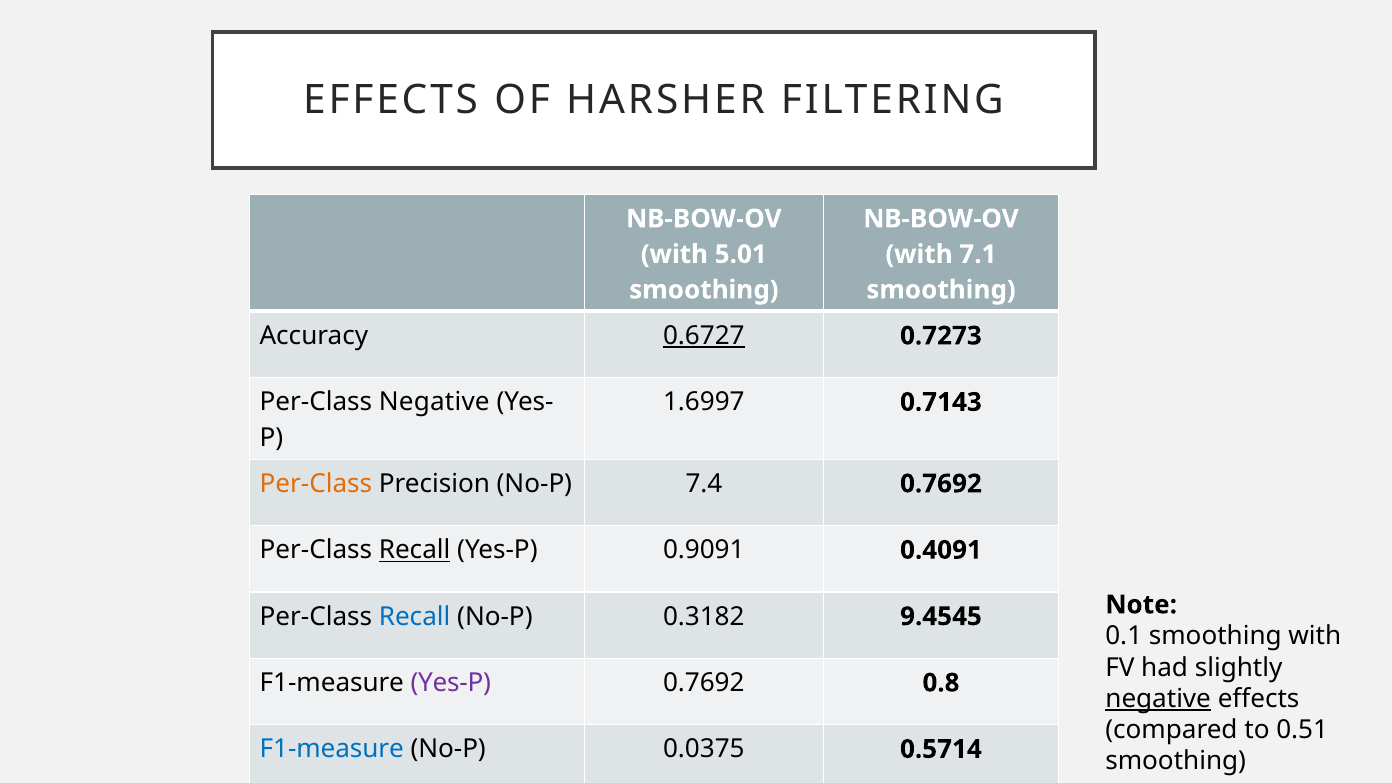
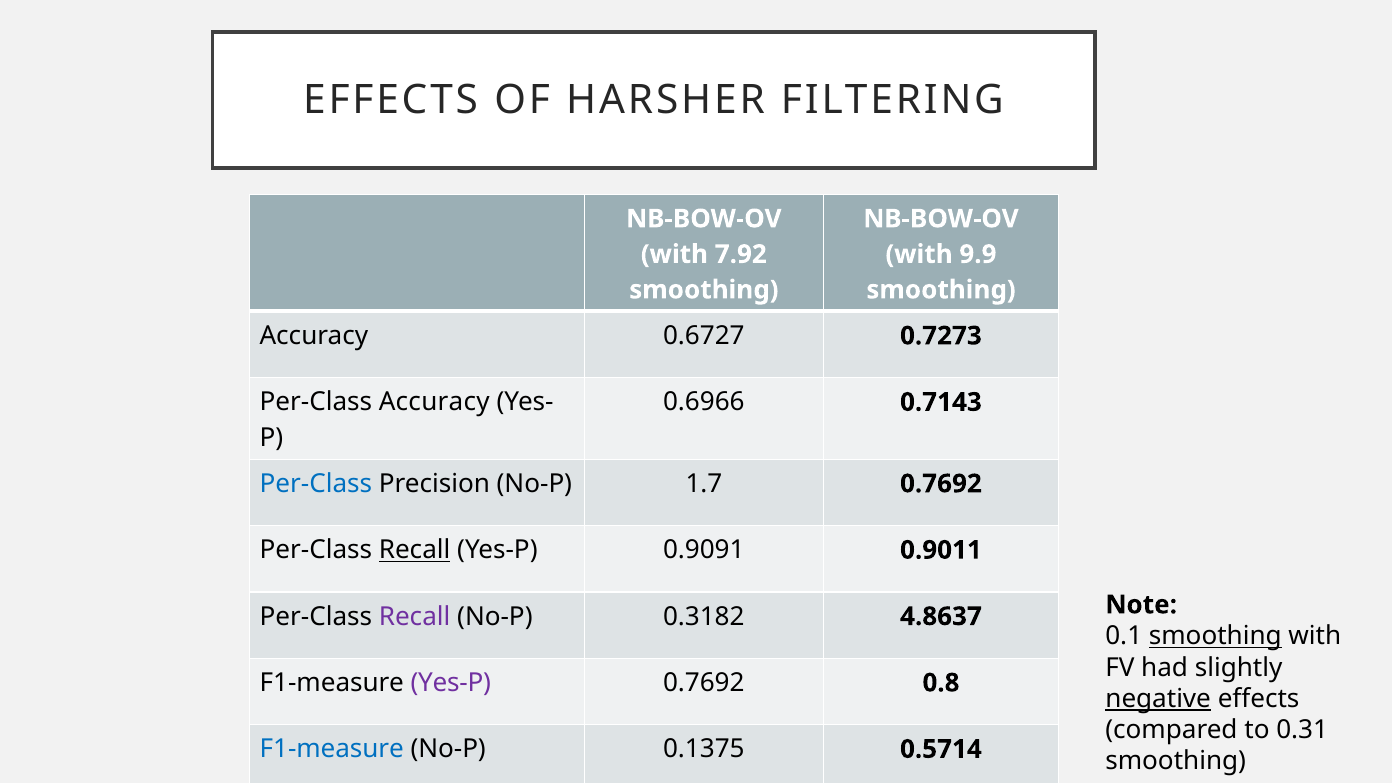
5.01: 5.01 -> 7.92
7.1: 7.1 -> 9.9
0.6727 underline: present -> none
Per-Class Negative: Negative -> Accuracy
1.6997: 1.6997 -> 0.6966
Per-Class at (316, 484) colour: orange -> blue
7.4: 7.4 -> 1.7
0.4091: 0.4091 -> 0.9011
Recall at (415, 616) colour: blue -> purple
9.4545: 9.4545 -> 4.8637
smoothing at (1215, 636) underline: none -> present
0.51: 0.51 -> 0.31
0.0375: 0.0375 -> 0.1375
